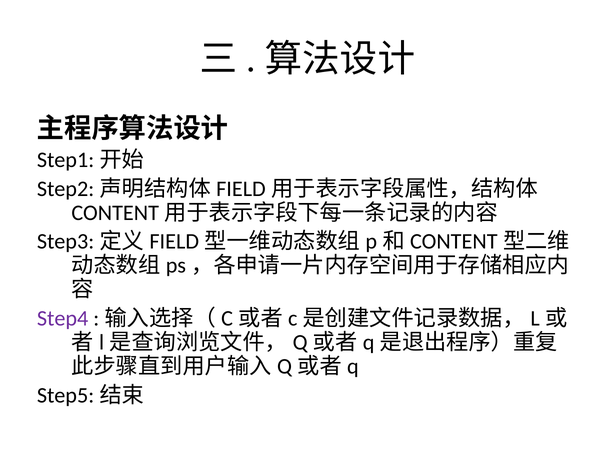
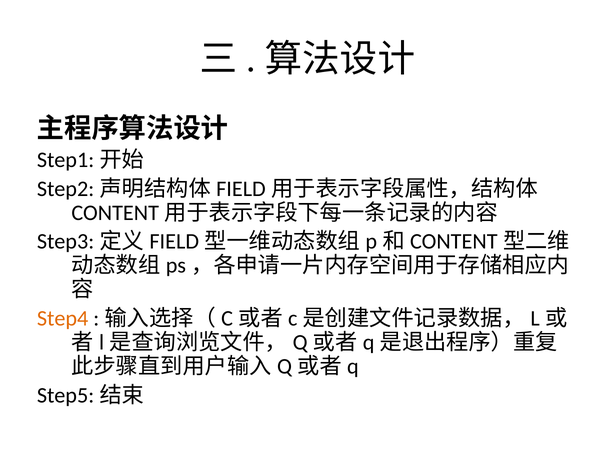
Step4 colour: purple -> orange
